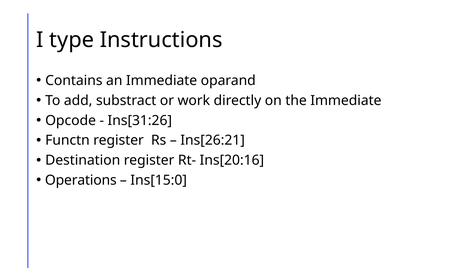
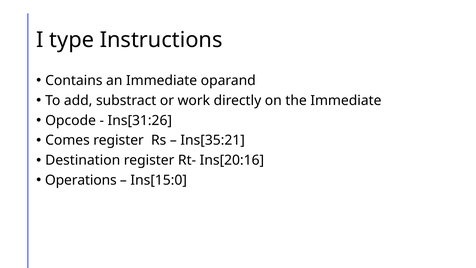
Functn: Functn -> Comes
Ins[26:21: Ins[26:21 -> Ins[35:21
